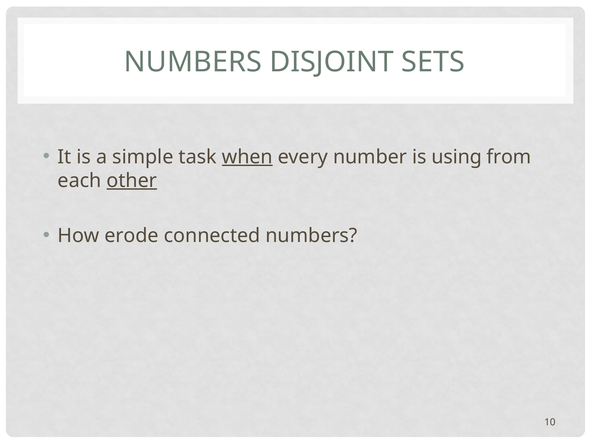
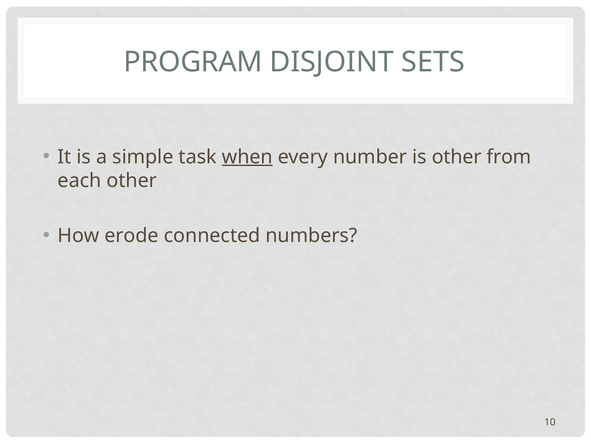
NUMBERS at (193, 62): NUMBERS -> PROGRAM
is using: using -> other
other at (132, 181) underline: present -> none
